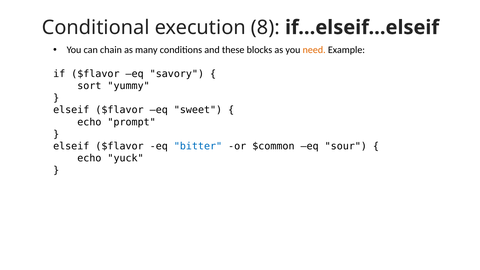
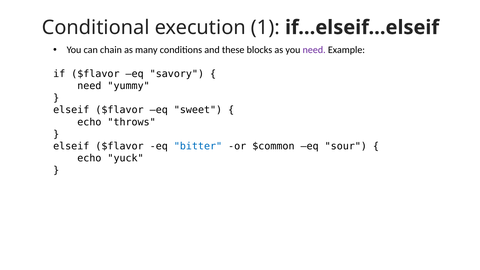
8: 8 -> 1
need at (314, 50) colour: orange -> purple
sort at (89, 86): sort -> need
prompt: prompt -> throws
